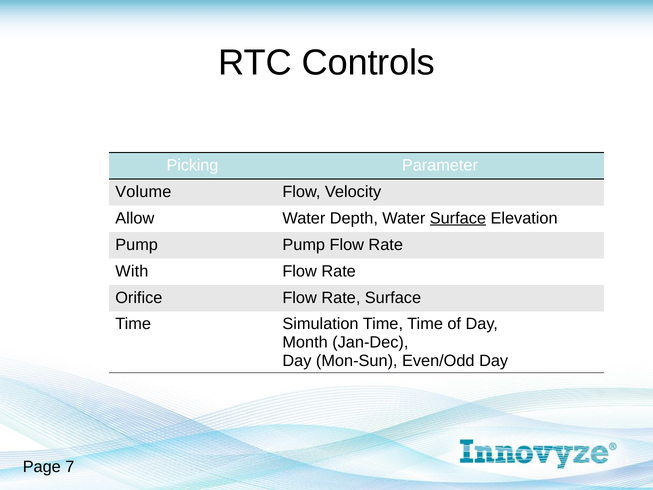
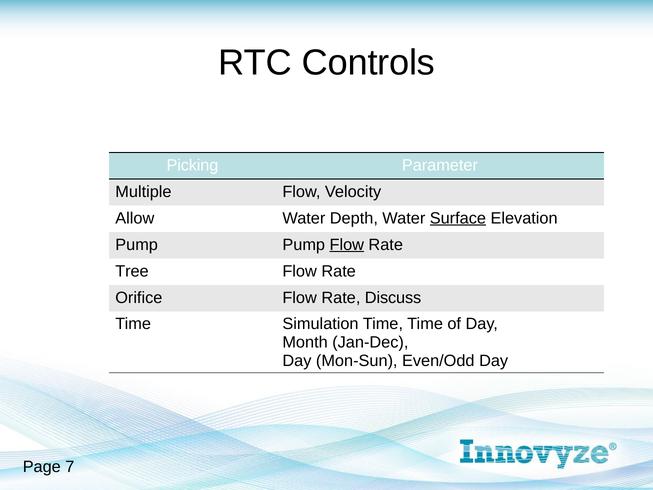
Volume: Volume -> Multiple
Flow at (347, 245) underline: none -> present
With: With -> Tree
Rate Surface: Surface -> Discuss
